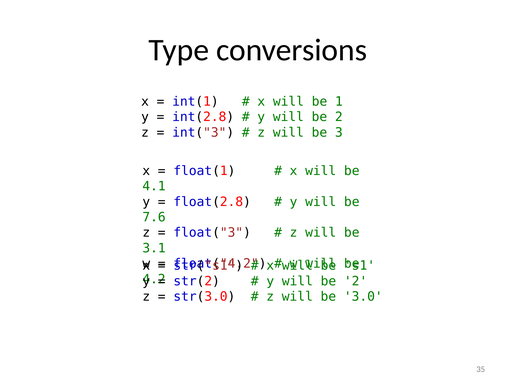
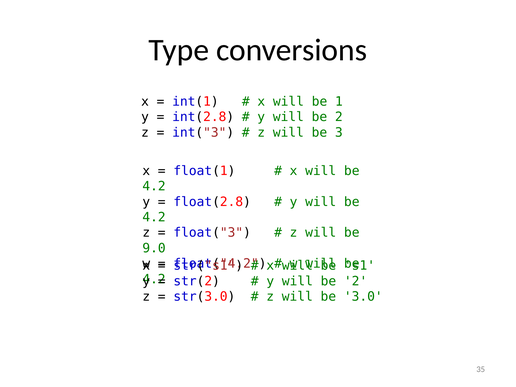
4.1 at (154, 186): 4.1 -> 4.2
7.6 at (154, 217): 7.6 -> 4.2
3.1: 3.1 -> 9.0
